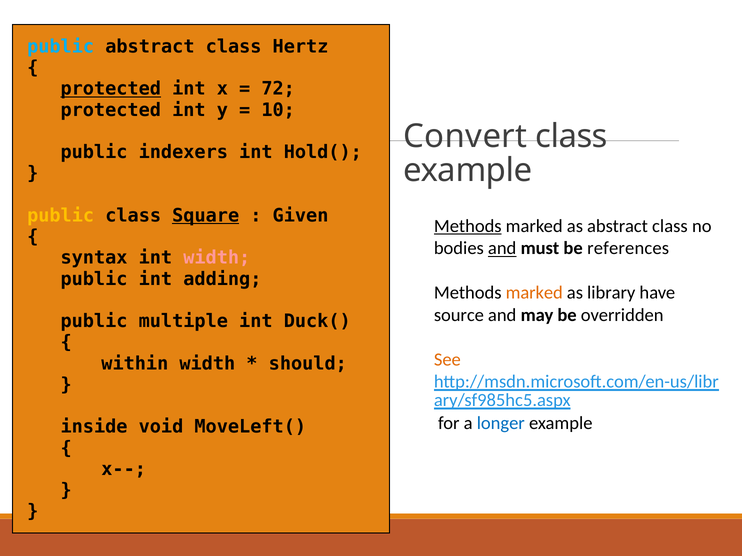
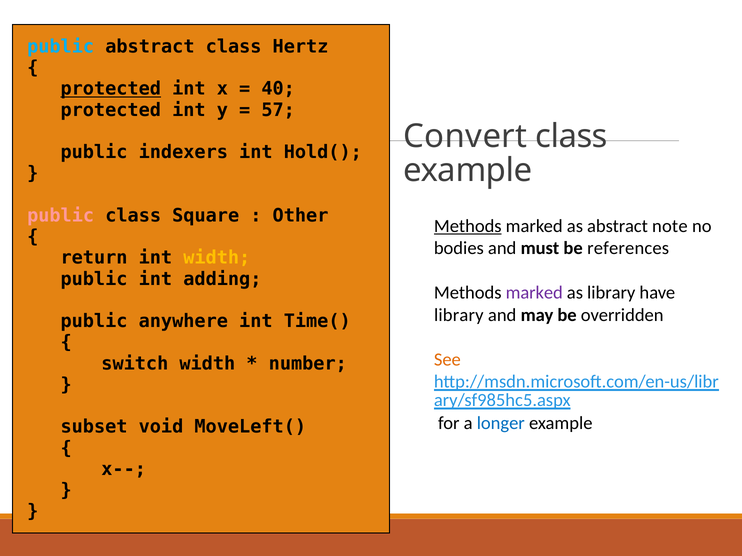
72: 72 -> 40
10: 10 -> 57
public at (61, 216) colour: yellow -> pink
Square underline: present -> none
Given: Given -> Other
as abstract class: class -> note
and at (502, 249) underline: present -> none
syntax: syntax -> return
width at (217, 258) colour: pink -> yellow
marked at (534, 293) colour: orange -> purple
source at (459, 315): source -> library
multiple: multiple -> anywhere
Duck(: Duck( -> Time(
within: within -> switch
should: should -> number
inside: inside -> subset
